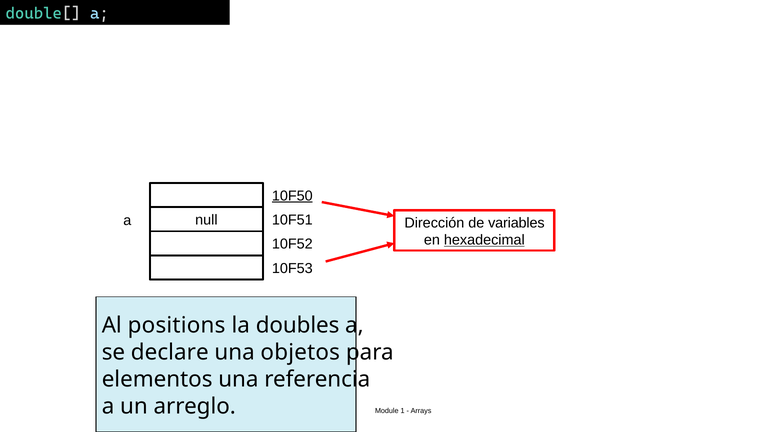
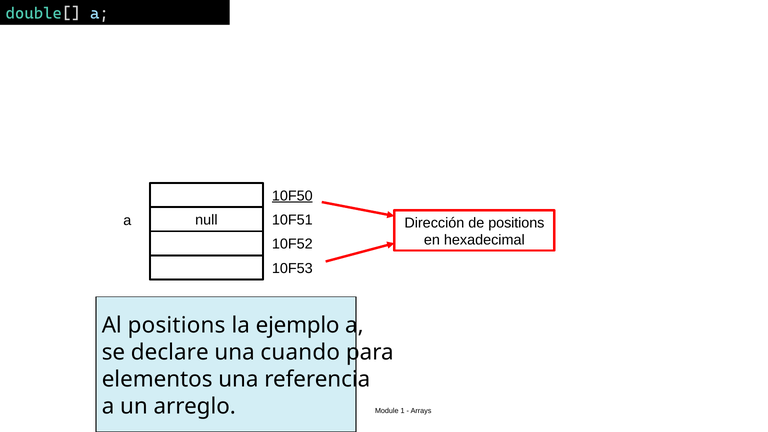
de variables: variables -> positions
hexadecimal underline: present -> none
doubles: doubles -> ejemplo
objetos: objetos -> cuando
